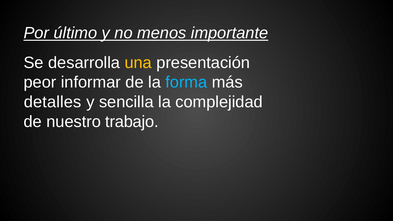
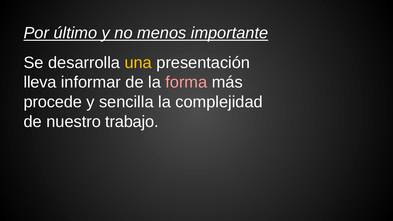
peor: peor -> lleva
forma colour: light blue -> pink
detalles: detalles -> procede
